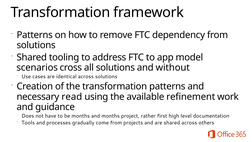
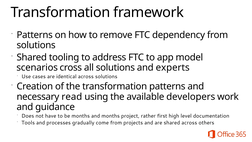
without: without -> experts
refinement: refinement -> developers
